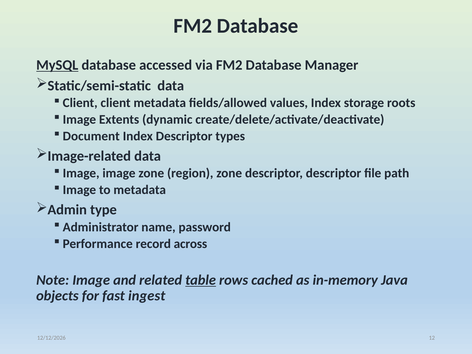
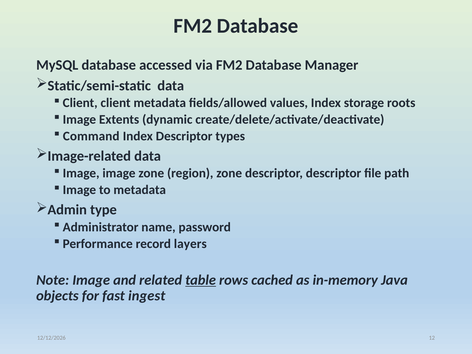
MySQL underline: present -> none
Document: Document -> Command
across: across -> layers
